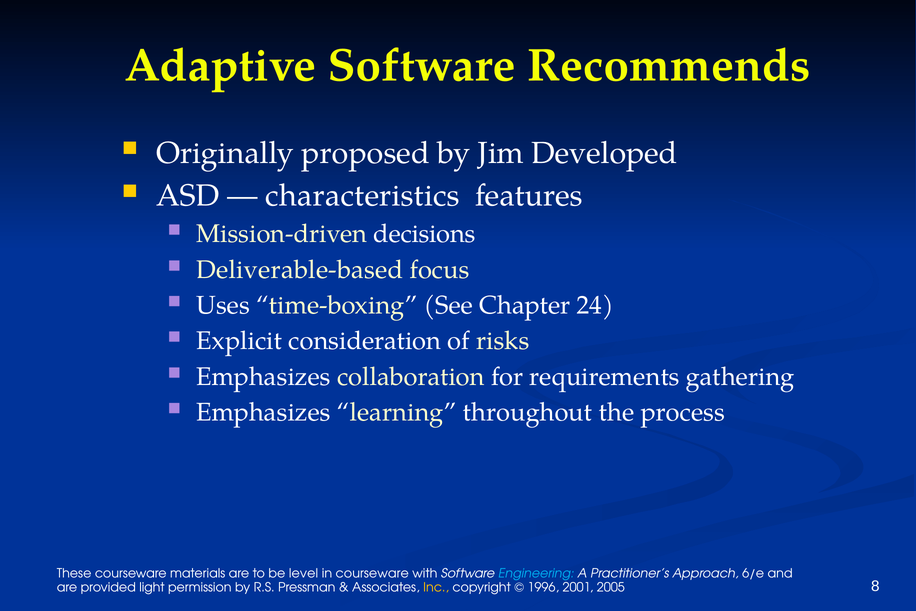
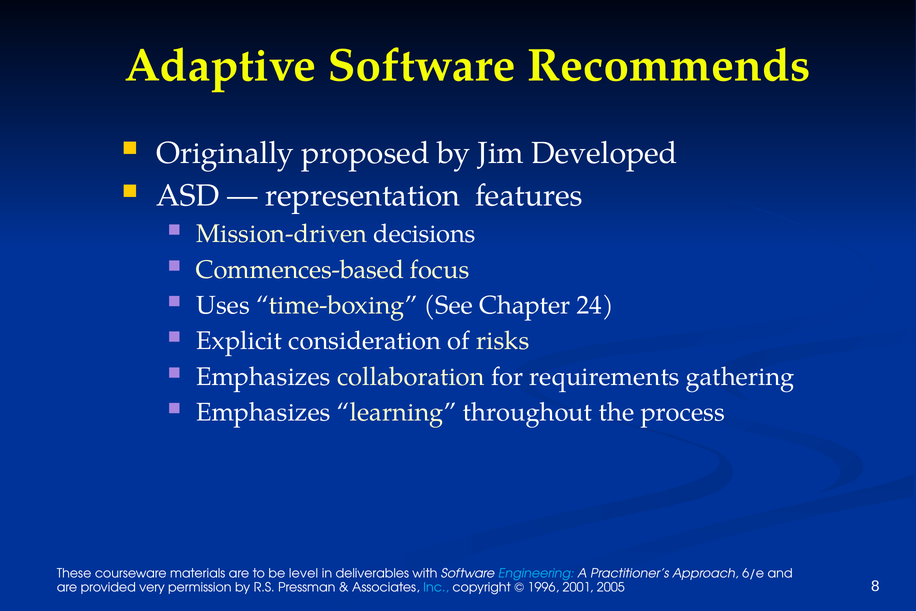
characteristics: characteristics -> representation
Deliverable-based: Deliverable-based -> Commences-based
in courseware: courseware -> deliverables
light: light -> very
Inc colour: yellow -> light blue
